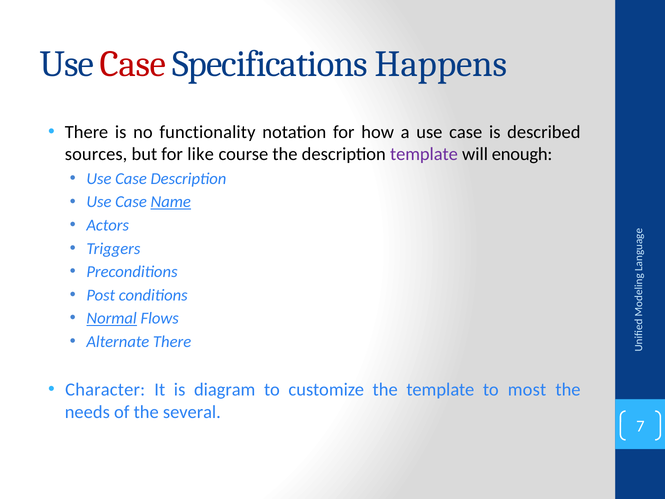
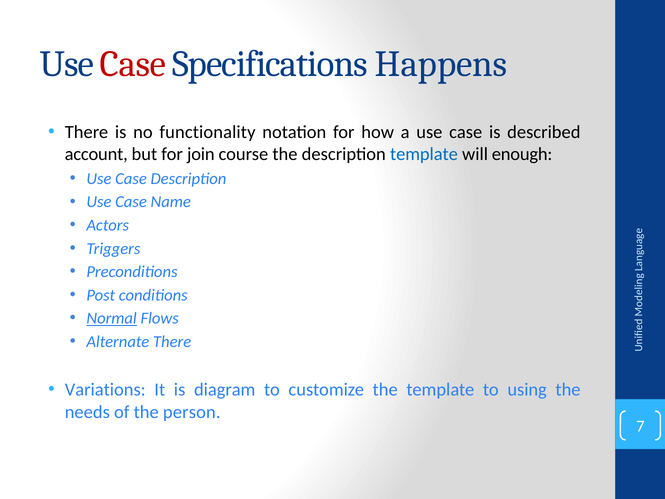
sources: sources -> account
like: like -> join
template at (424, 154) colour: purple -> blue
Name underline: present -> none
Character: Character -> Variations
most: most -> using
several: several -> person
